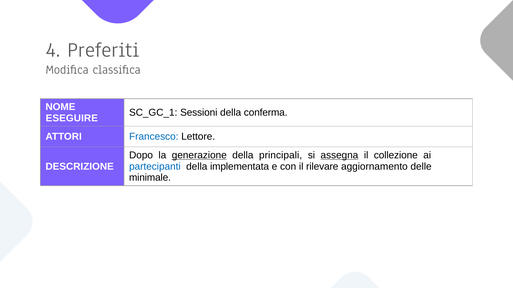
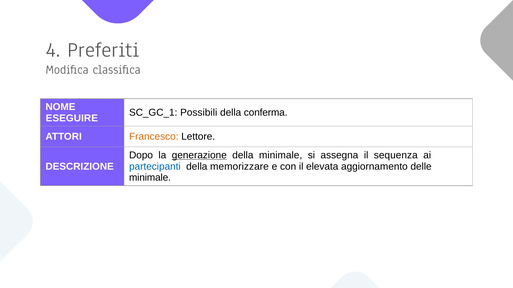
Sessioni: Sessioni -> Possibili
Francesco colour: blue -> orange
della principali: principali -> minimale
assegna underline: present -> none
collezione: collezione -> sequenza
implementata: implementata -> memorizzare
rilevare: rilevare -> elevata
